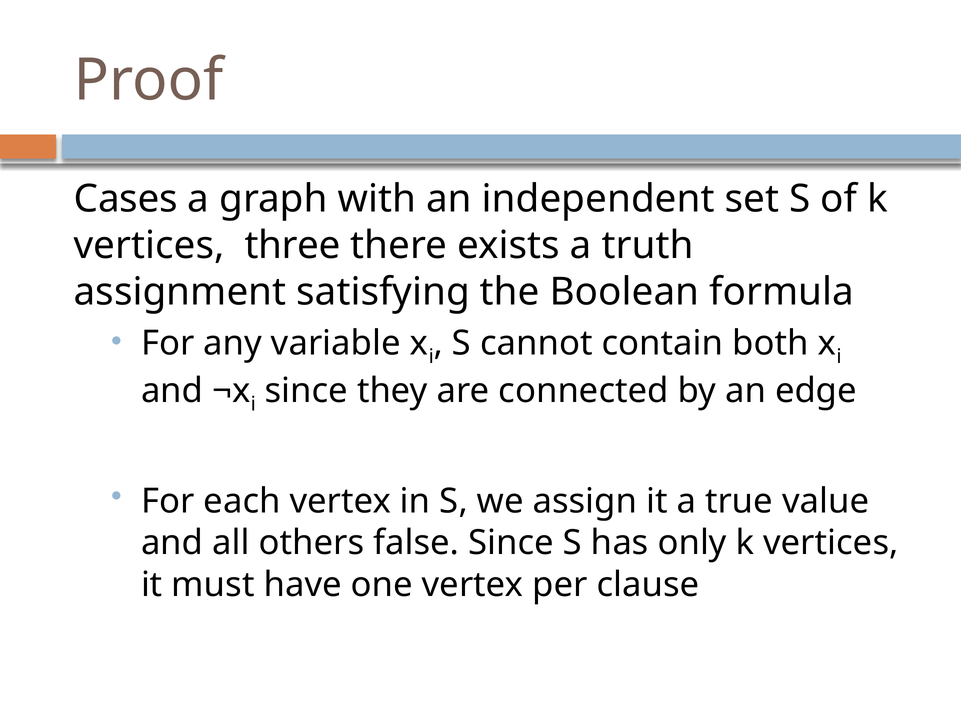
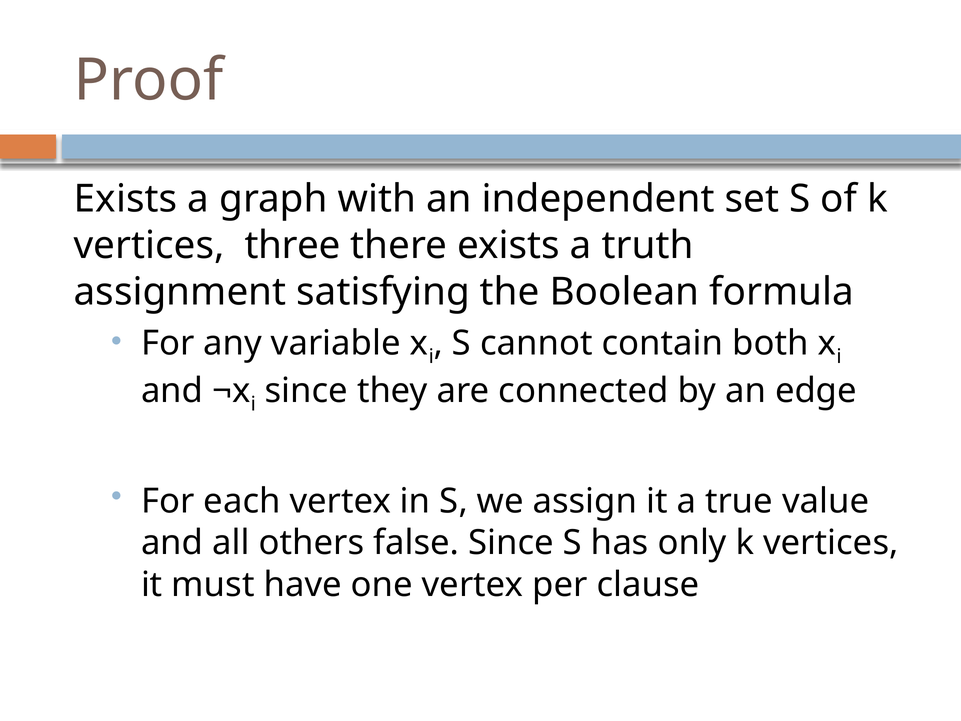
Cases at (126, 199): Cases -> Exists
